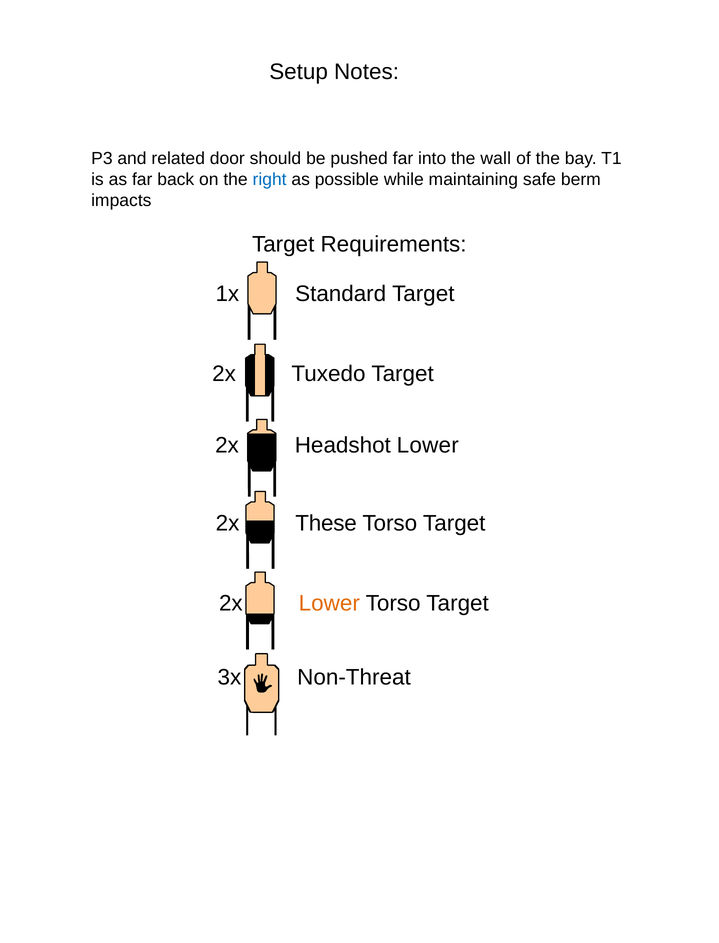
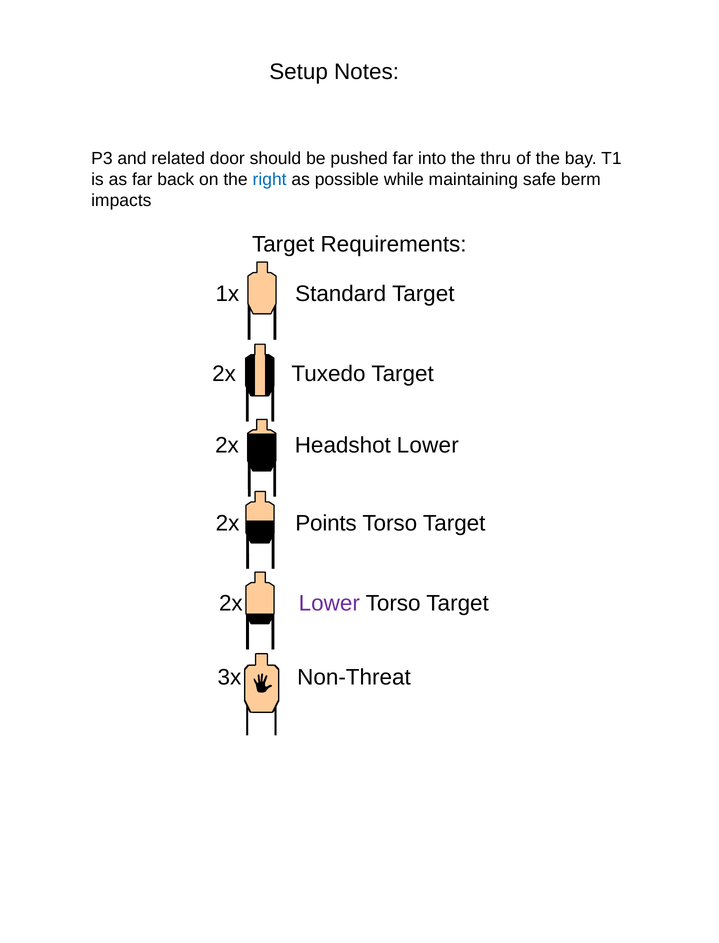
wall: wall -> thru
These: These -> Points
Lower at (329, 604) colour: orange -> purple
